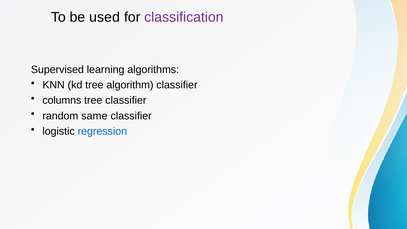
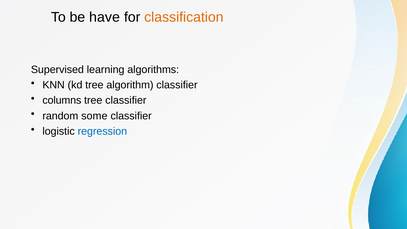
used: used -> have
classification colour: purple -> orange
same: same -> some
